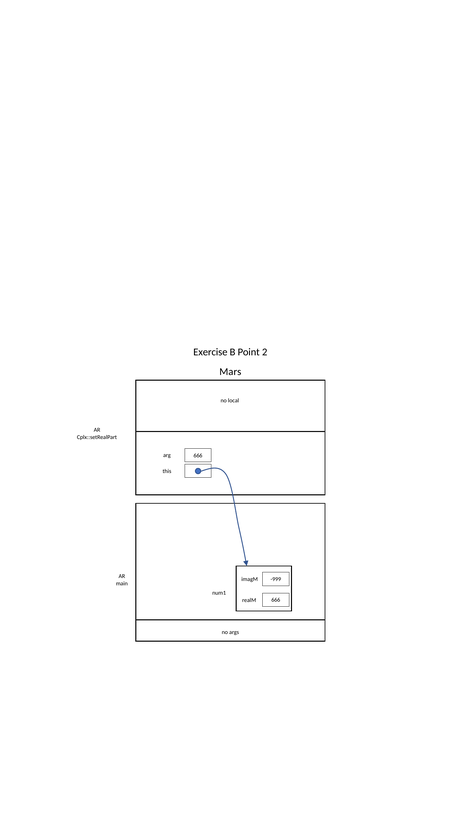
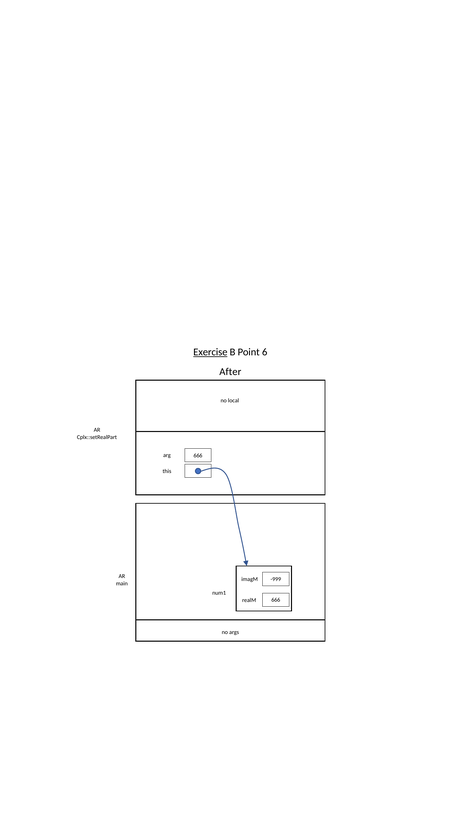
Exercise underline: none -> present
2: 2 -> 6
Mars: Mars -> After
